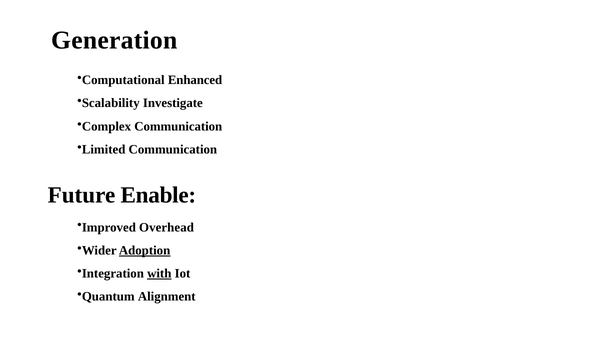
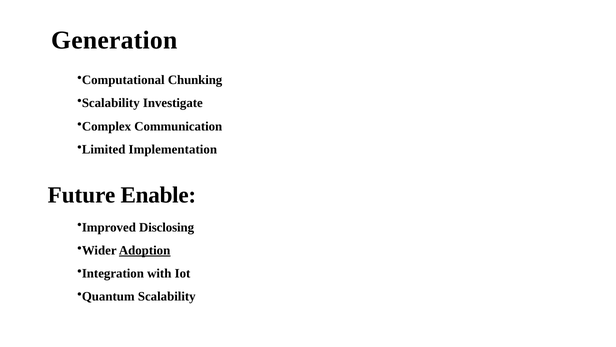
Enhanced: Enhanced -> Chunking
Limited Communication: Communication -> Implementation
Overhead: Overhead -> Disclosing
with underline: present -> none
Quantum Alignment: Alignment -> Scalability
